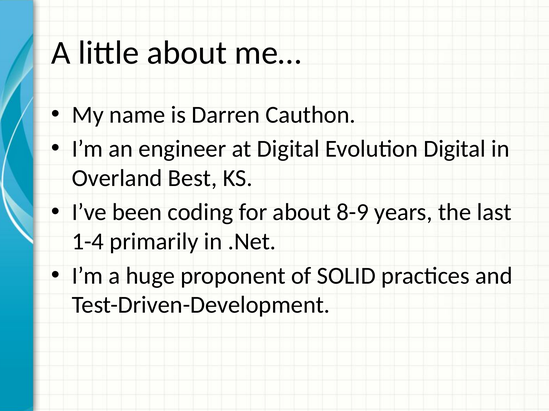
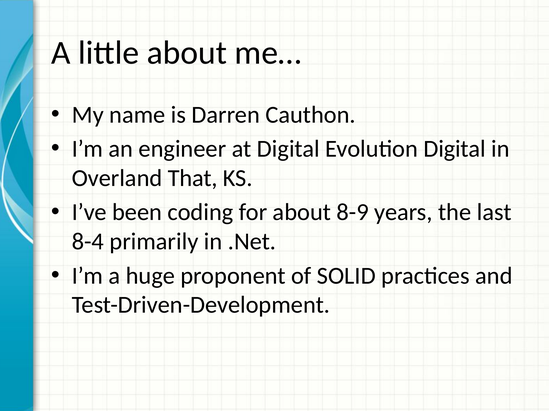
Best: Best -> That
1-4: 1-4 -> 8-4
